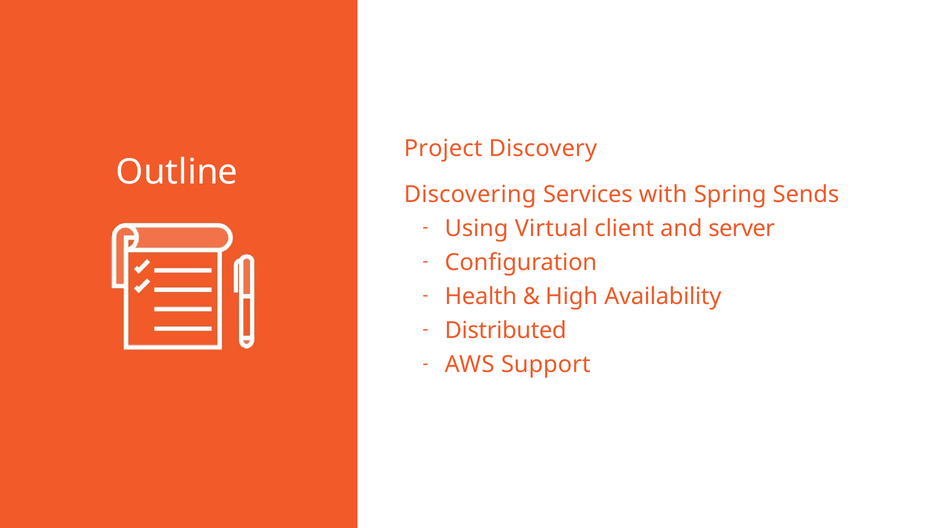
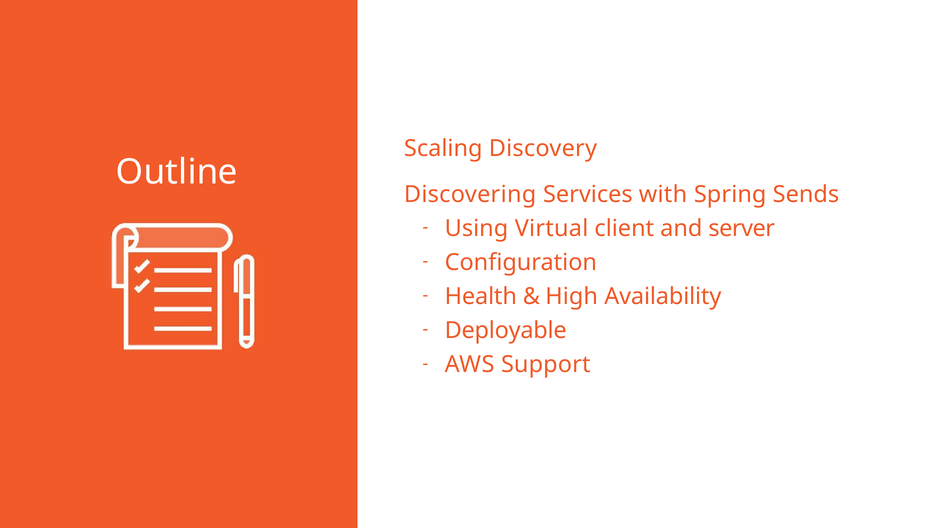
Project: Project -> Scaling
Distributed: Distributed -> Deployable
